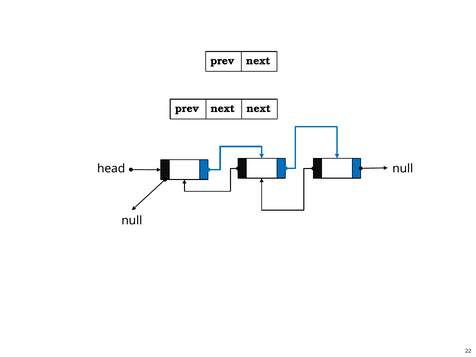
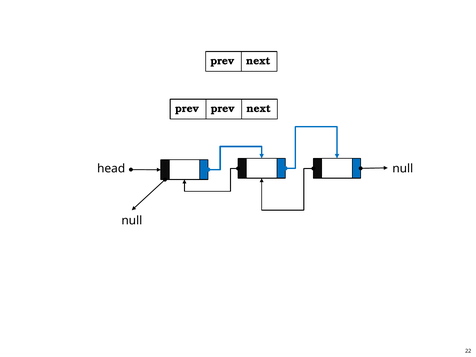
next at (223, 109): next -> prev
